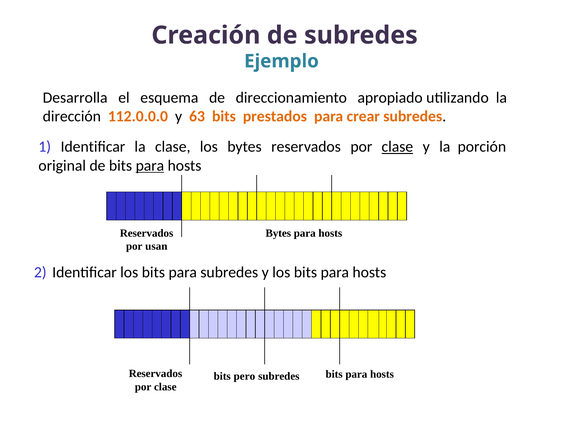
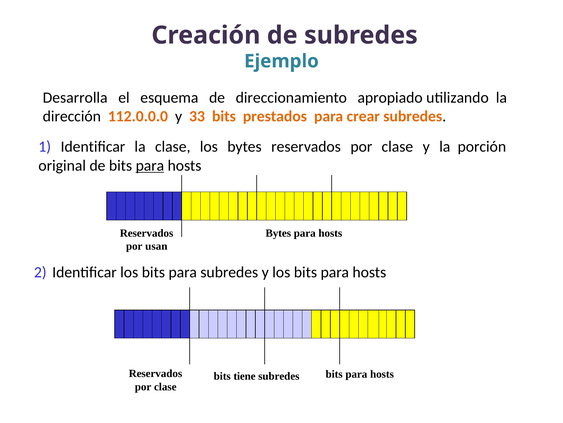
63: 63 -> 33
clase at (397, 147) underline: present -> none
pero: pero -> tiene
